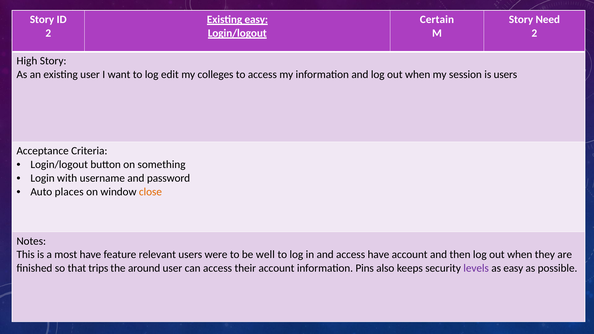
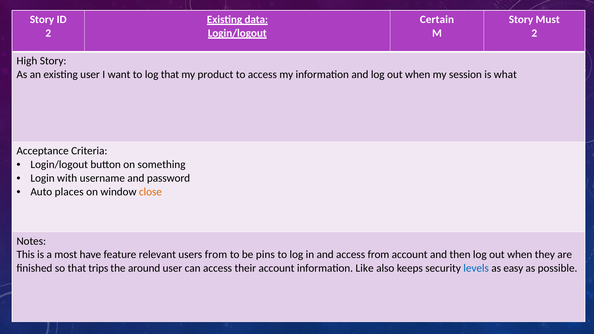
Existing easy: easy -> data
Need: Need -> Must
log edit: edit -> that
colleges: colleges -> product
is users: users -> what
users were: were -> from
well: well -> pins
access have: have -> from
Pins: Pins -> Like
levels colour: purple -> blue
